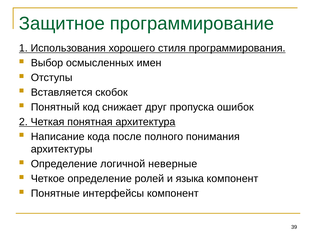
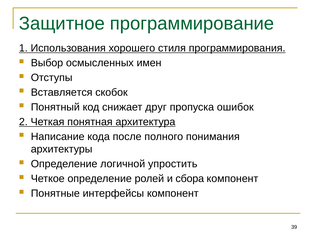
неверные: неверные -> упростить
языка: языка -> сбора
